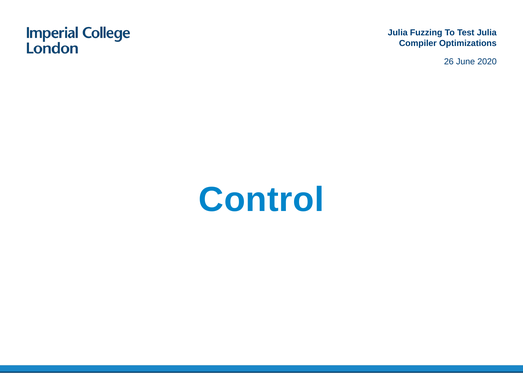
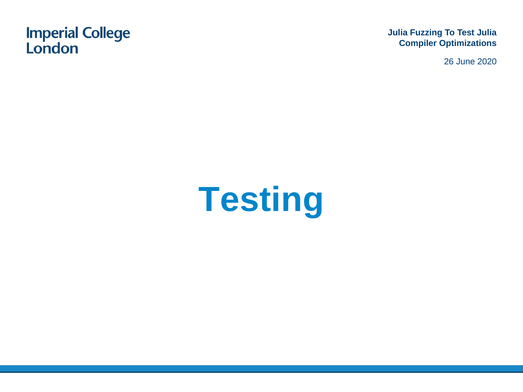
Control: Control -> Testing
